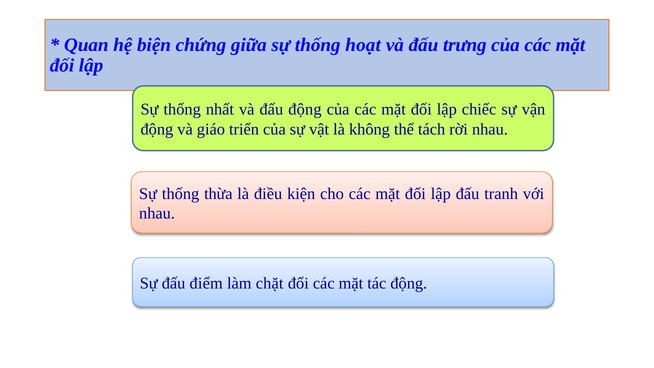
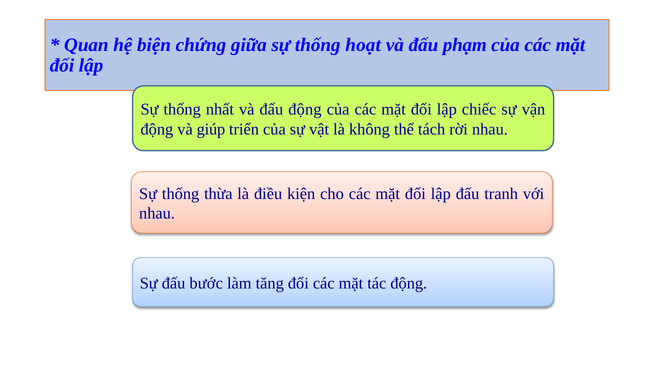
trưng: trưng -> phạm
giáo: giáo -> giúp
điểm: điểm -> bước
chặt: chặt -> tăng
